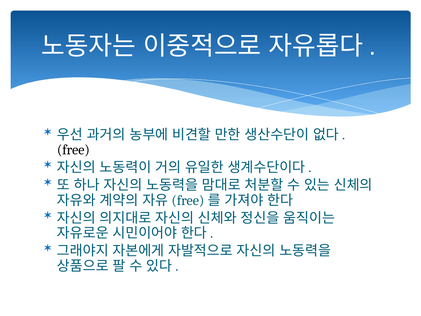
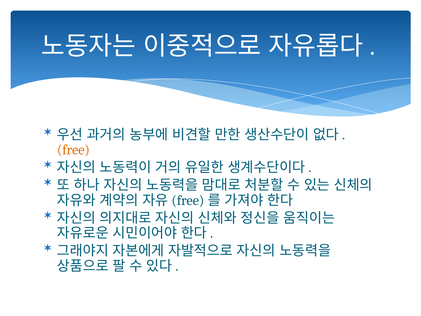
free colour: black -> orange
